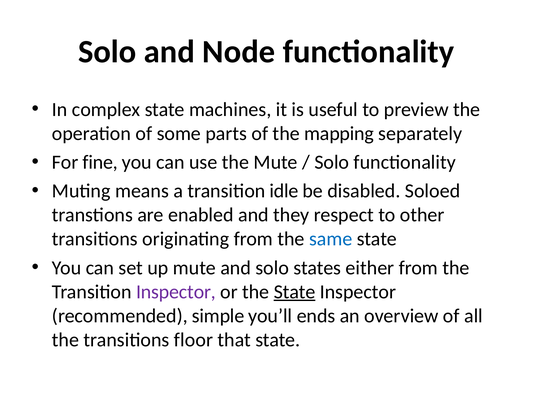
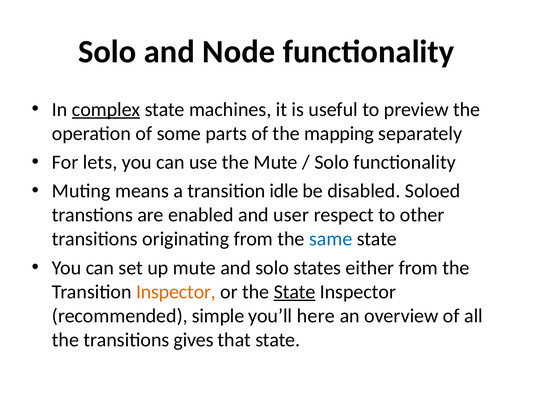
complex underline: none -> present
fine: fine -> lets
they: they -> user
Inspector at (176, 292) colour: purple -> orange
ends: ends -> here
floor: floor -> gives
